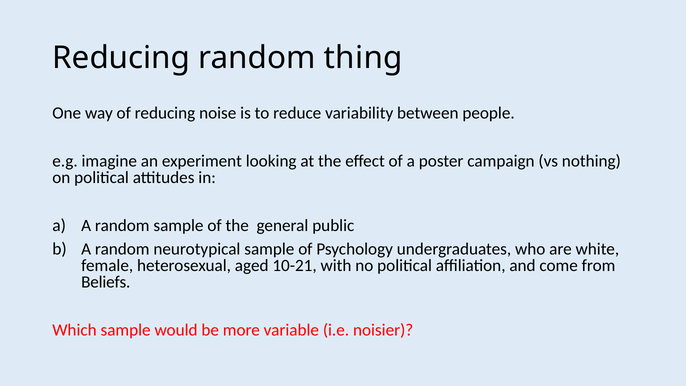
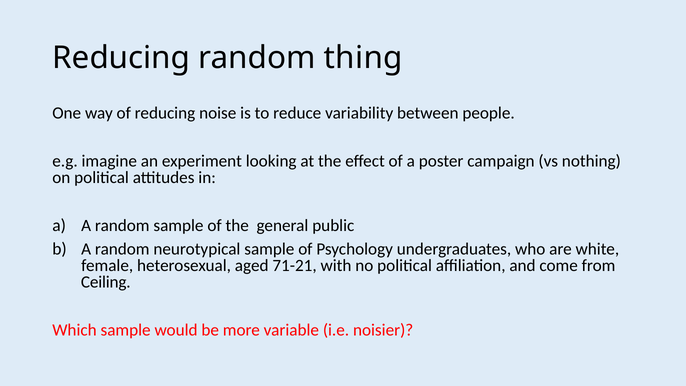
10-21: 10-21 -> 71-21
Beliefs: Beliefs -> Ceiling
